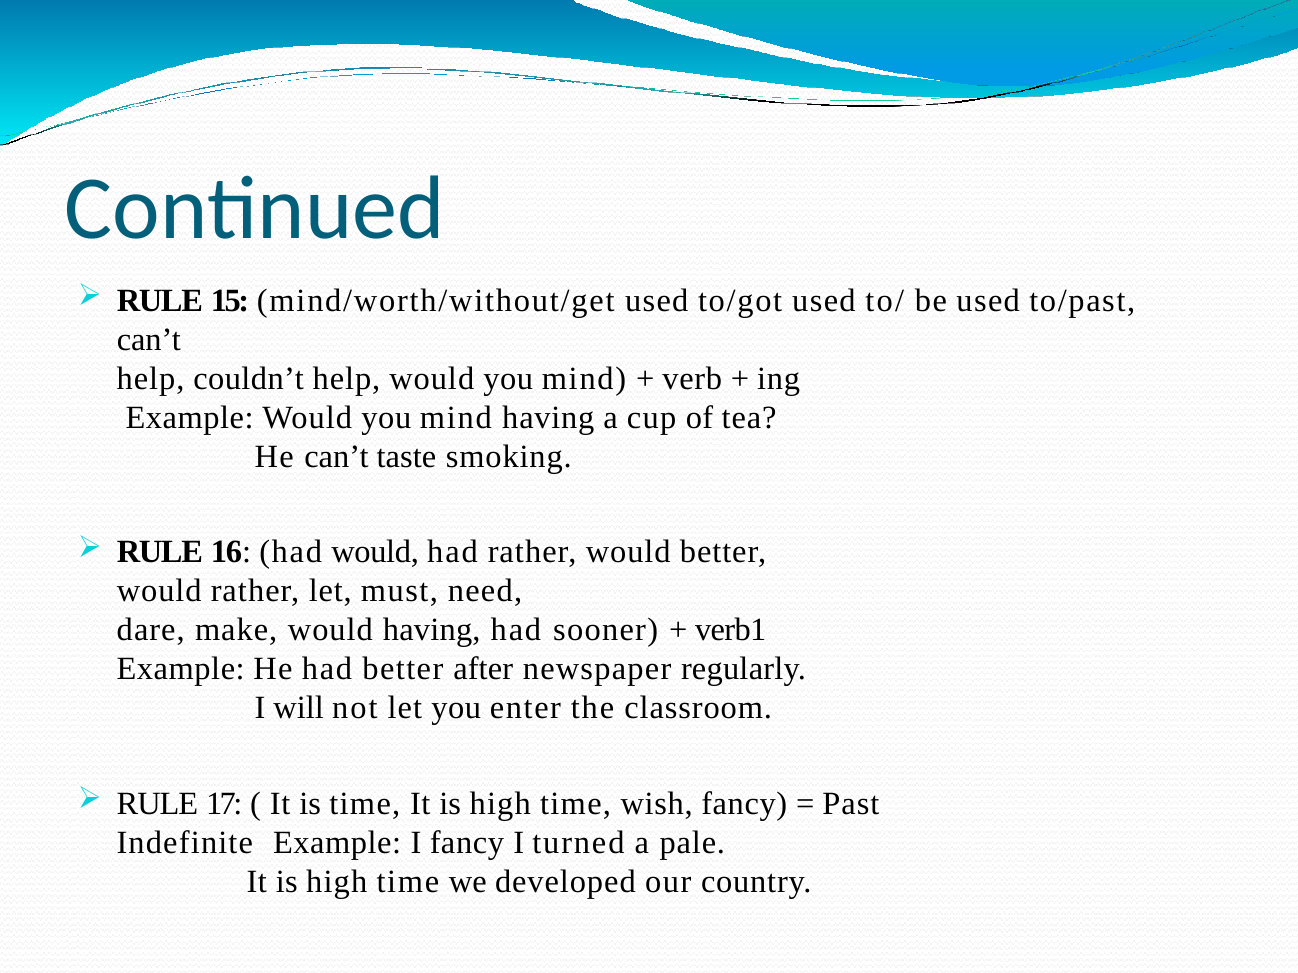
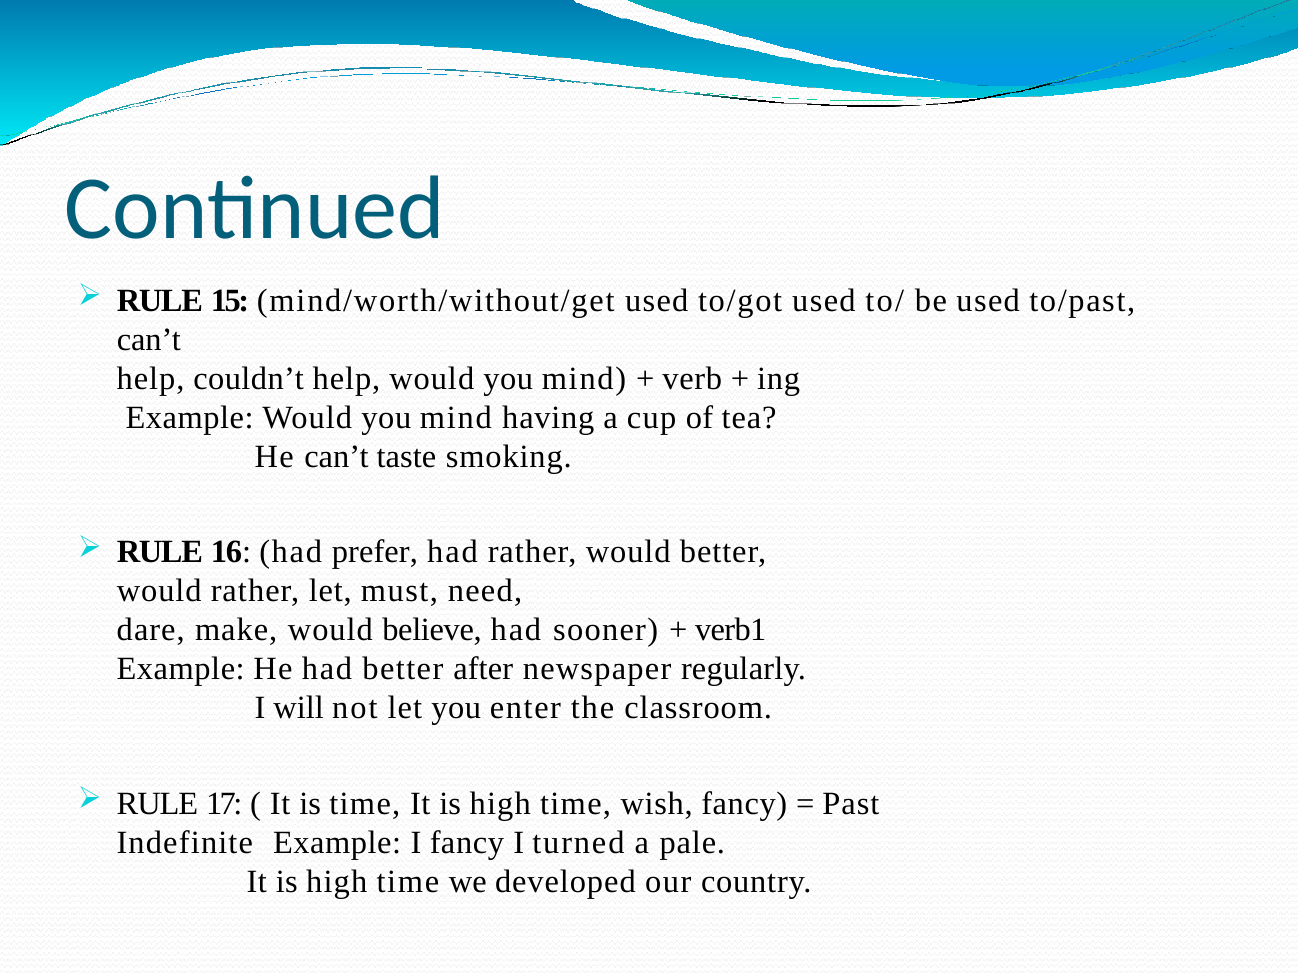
had would: would -> prefer
would having: having -> believe
